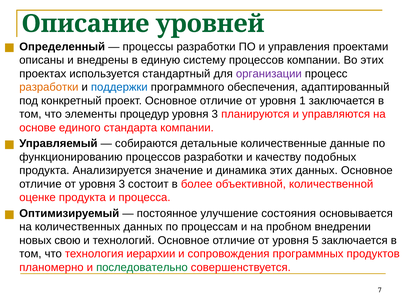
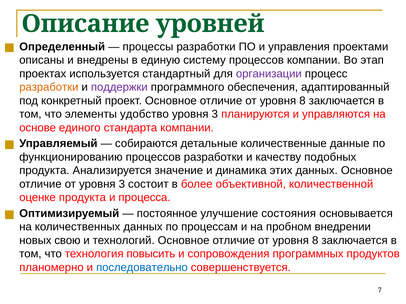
Во этих: этих -> этап
поддержки colour: blue -> purple
1 at (302, 101): 1 -> 8
процедур: процедур -> удобство
5 at (315, 241): 5 -> 8
иерархии: иерархии -> повысить
последовательно colour: green -> blue
